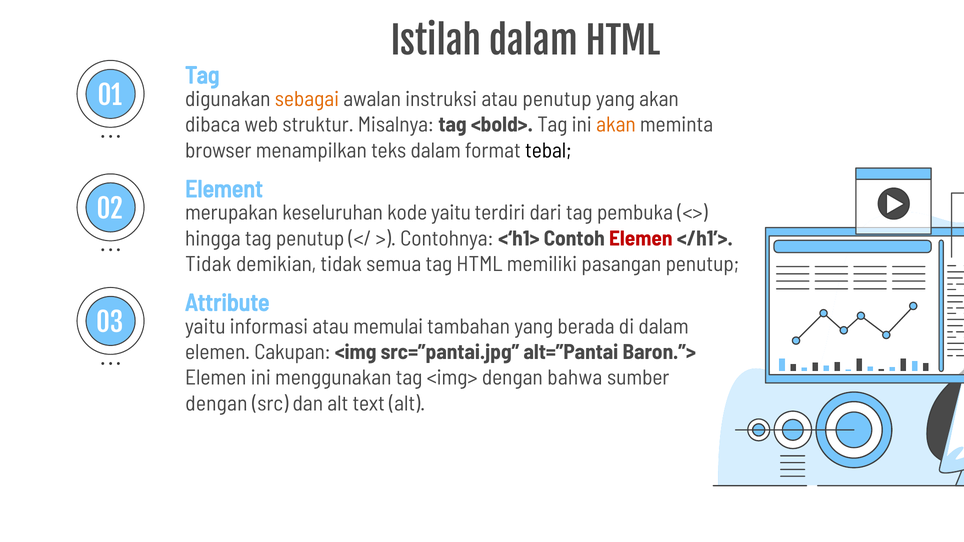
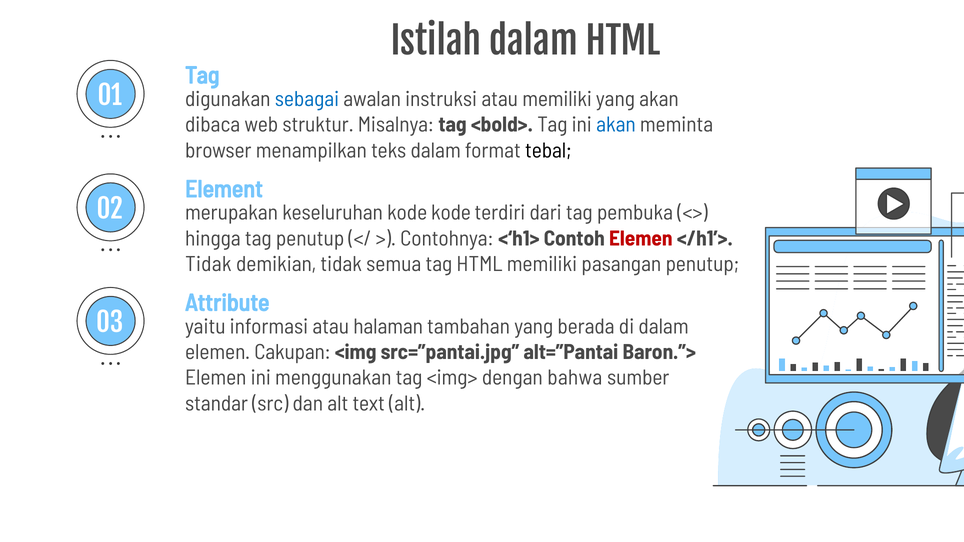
sebagai colour: orange -> blue
atau penutup: penutup -> memiliki
akan at (616, 125) colour: orange -> blue
kode yaitu: yaitu -> kode
memulai: memulai -> halaman
dengan at (216, 404): dengan -> standar
